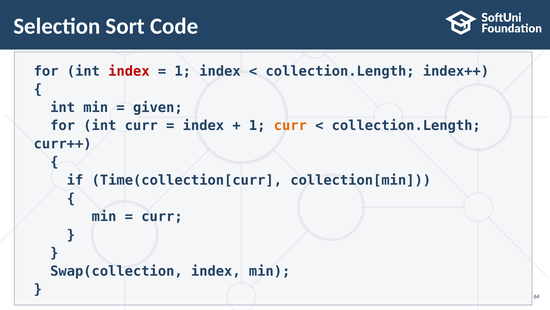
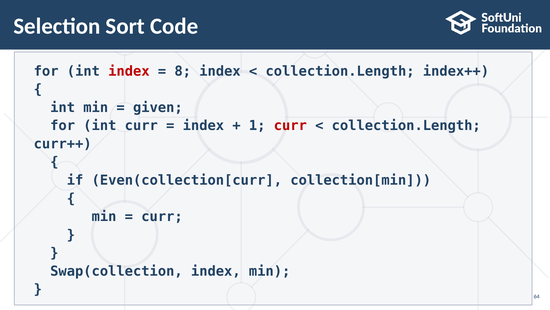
1 at (183, 71): 1 -> 8
curr at (290, 126) colour: orange -> red
Time(collection[curr: Time(collection[curr -> Even(collection[curr
